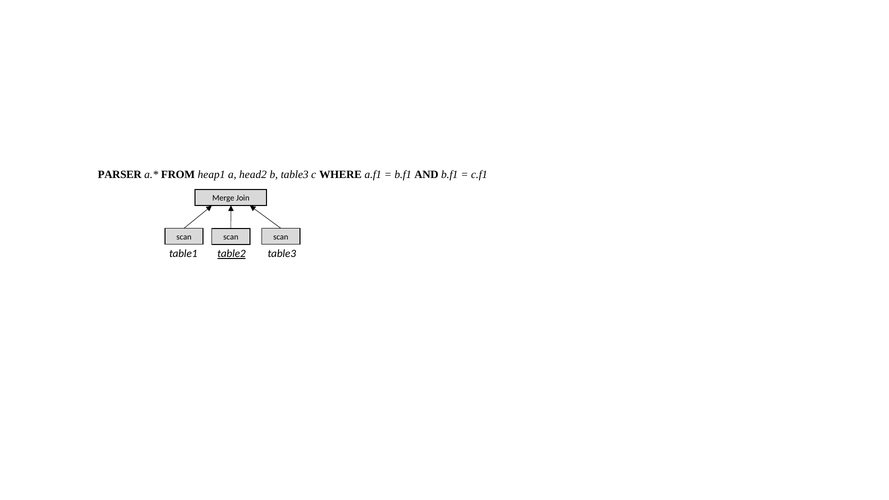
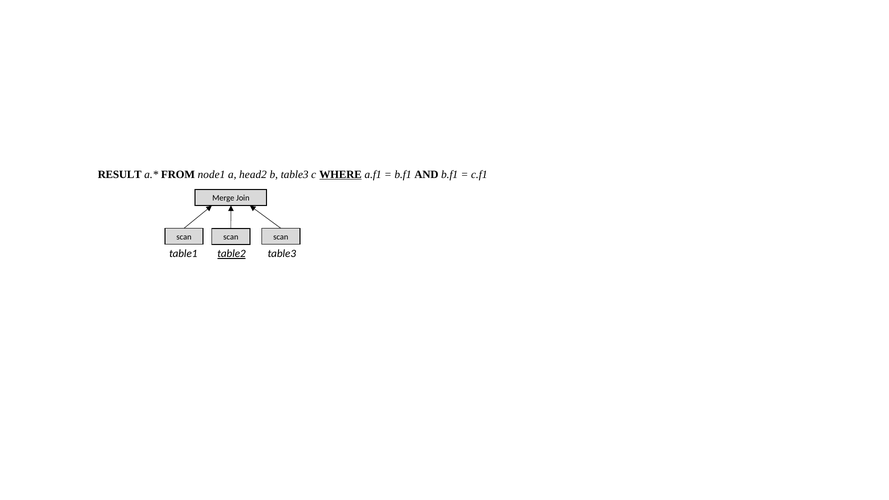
PARSER: PARSER -> RESULT
heap1: heap1 -> node1
WHERE underline: none -> present
